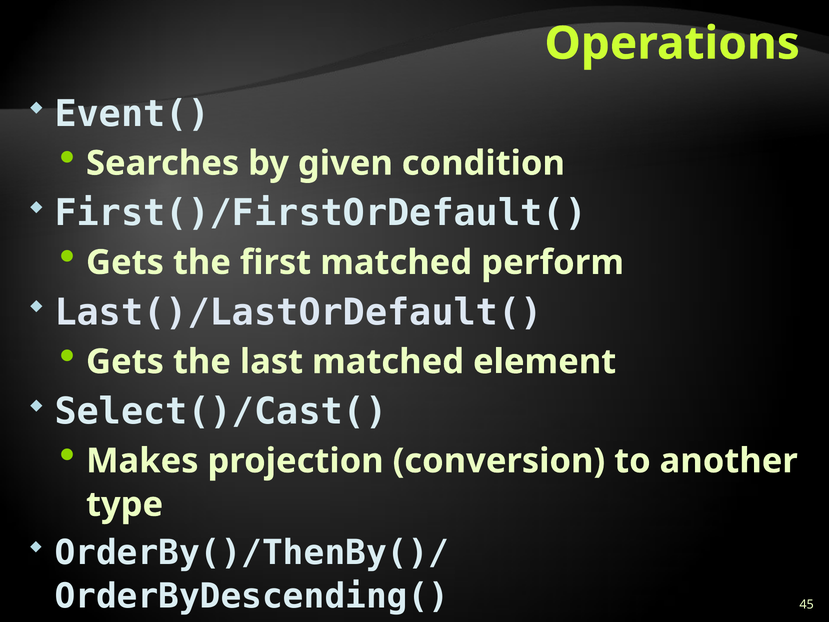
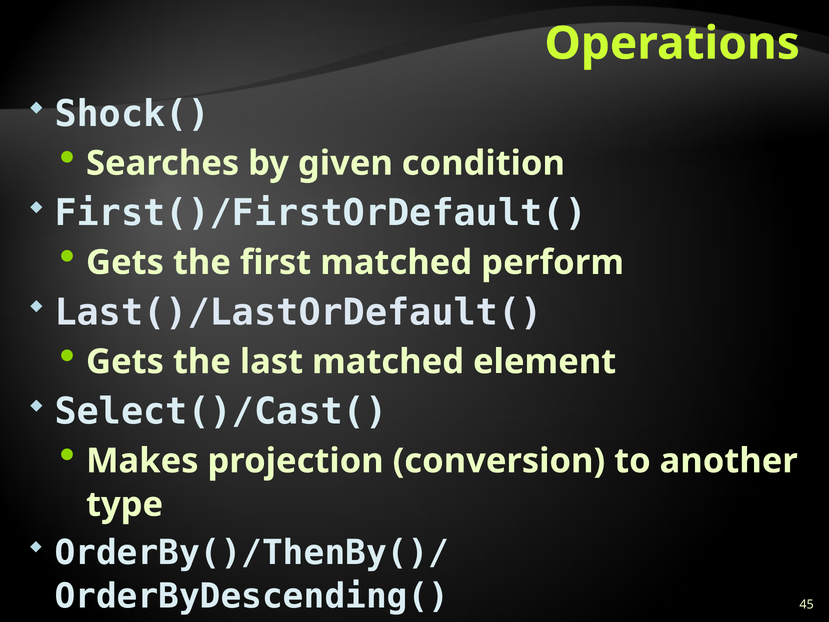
Event(: Event( -> Shock(
